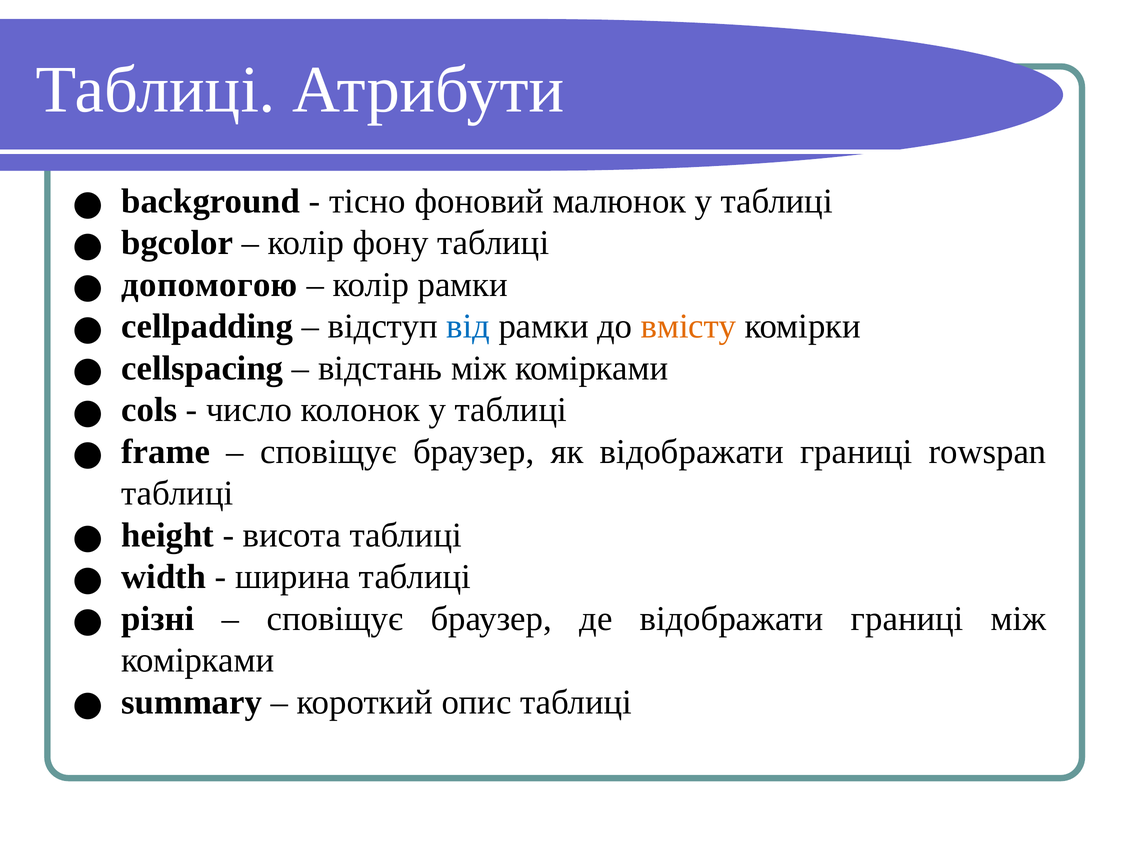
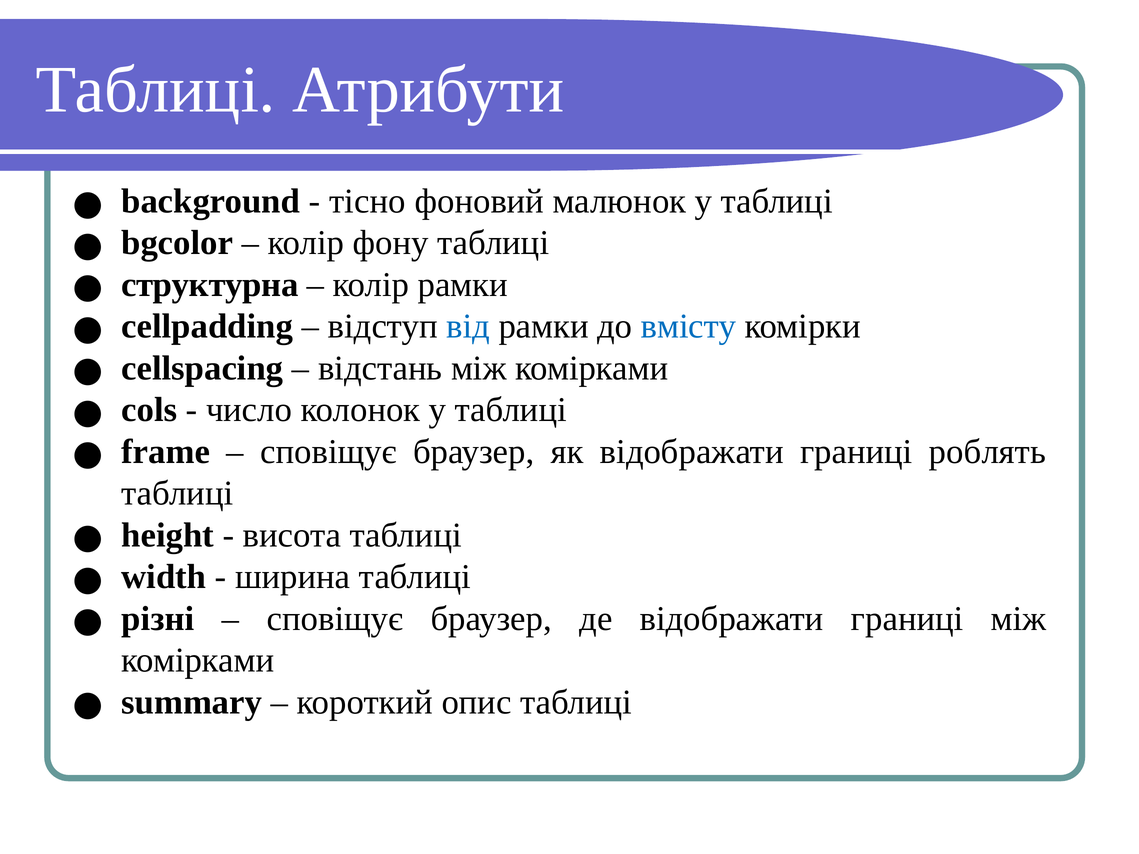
допомогою: допомогою -> структурна
вмісту colour: orange -> blue
rowspan: rowspan -> роблять
